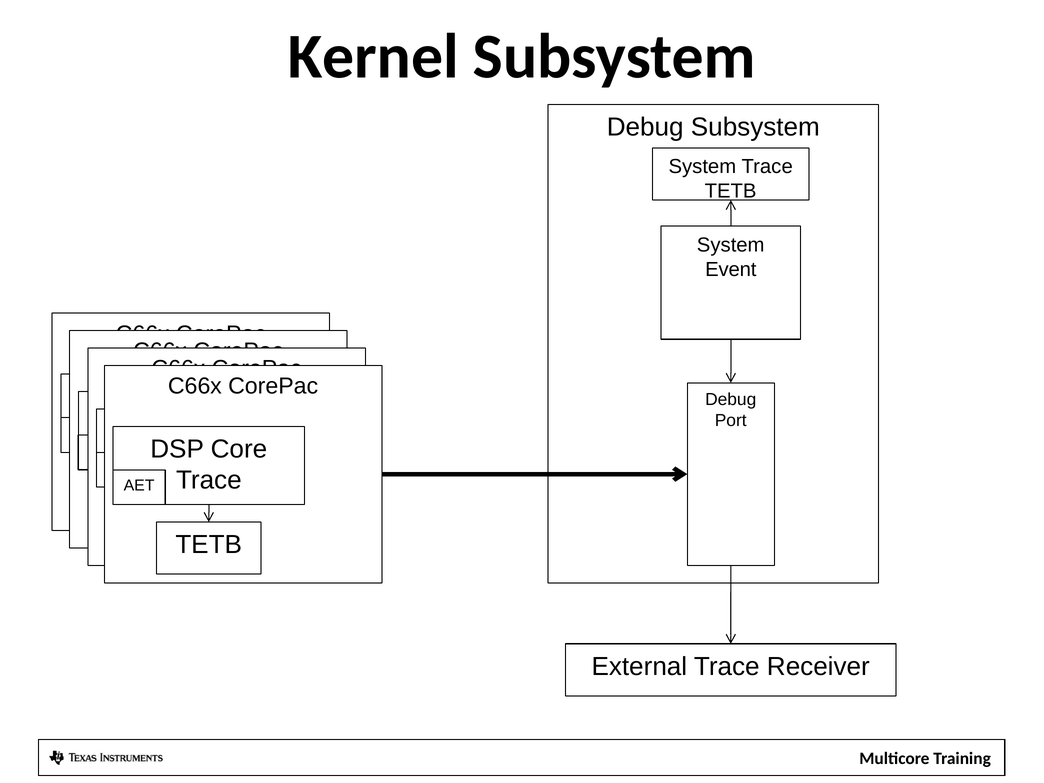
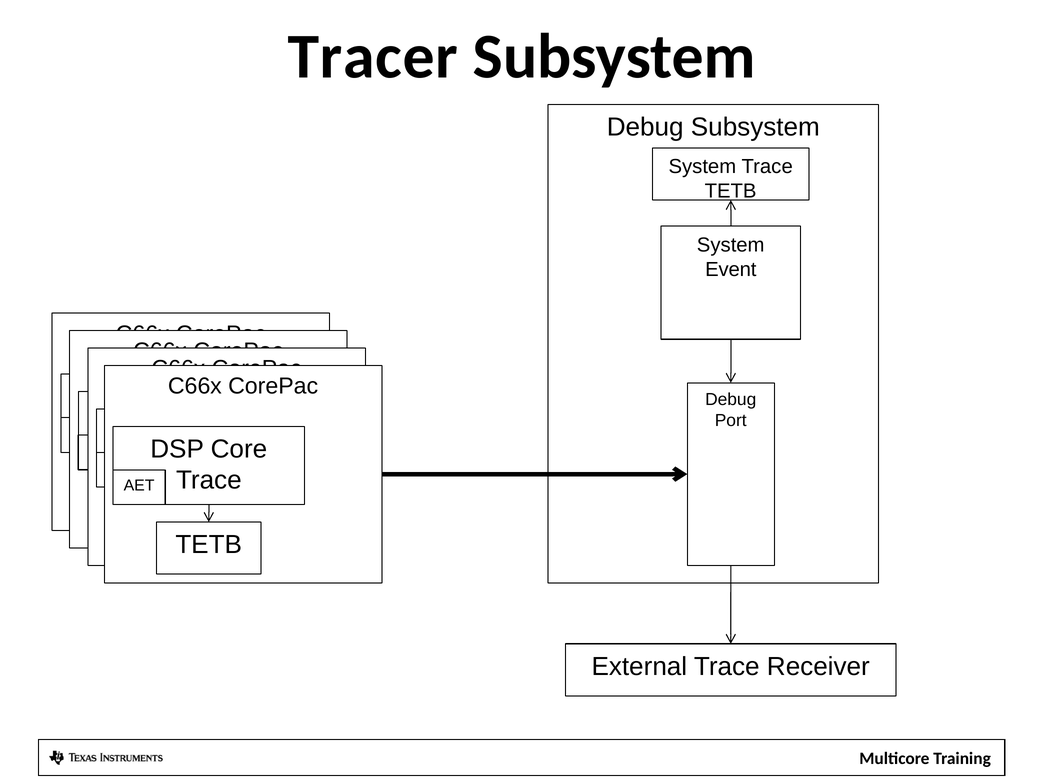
Kernel: Kernel -> Tracer
